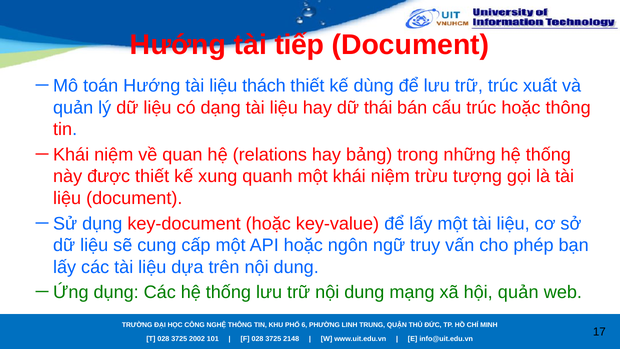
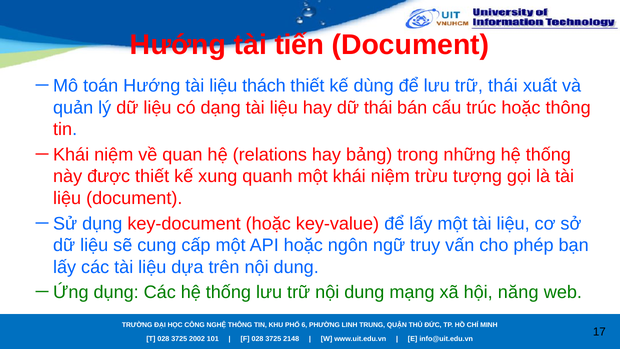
tiếp: tiếp -> tiến
trữ trúc: trúc -> thái
hội quản: quản -> năng
